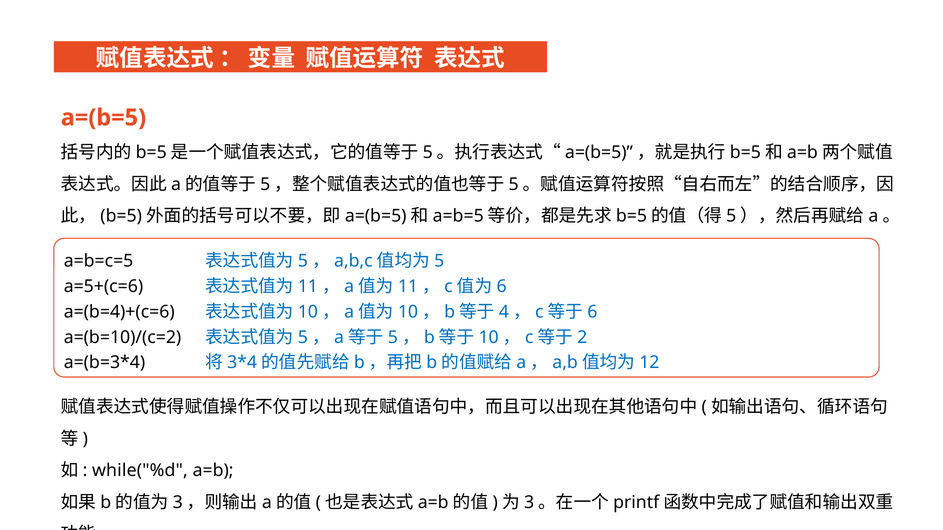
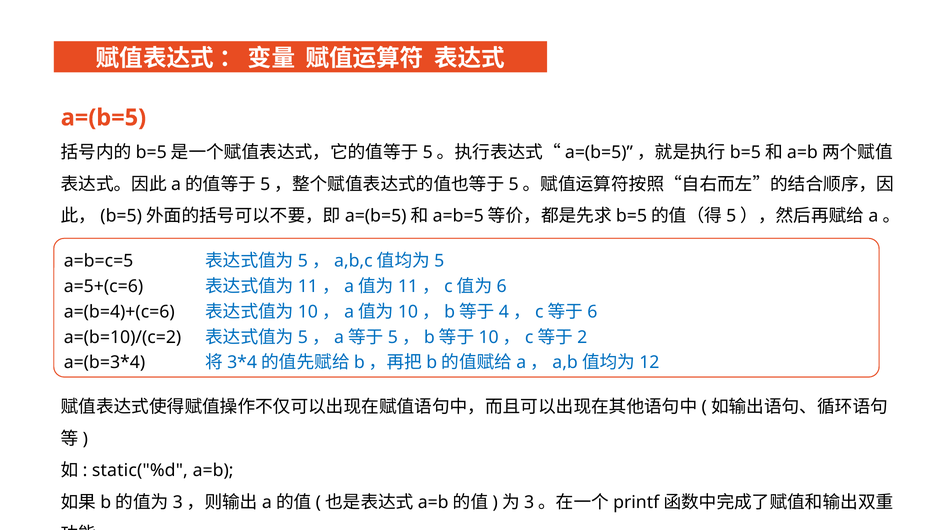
while("%d: while("%d -> static("%d
